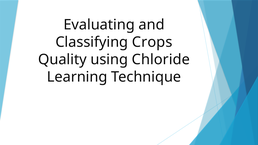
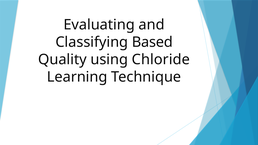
Crops: Crops -> Based
